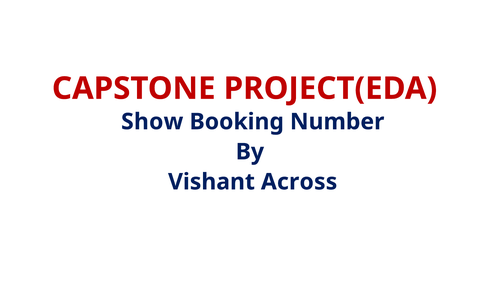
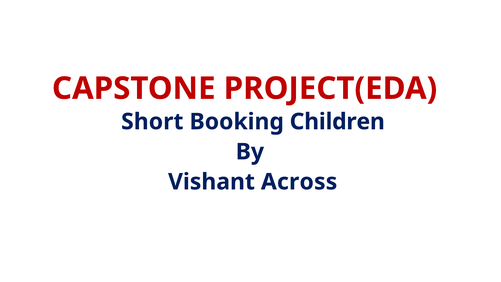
Show: Show -> Short
Number: Number -> Children
